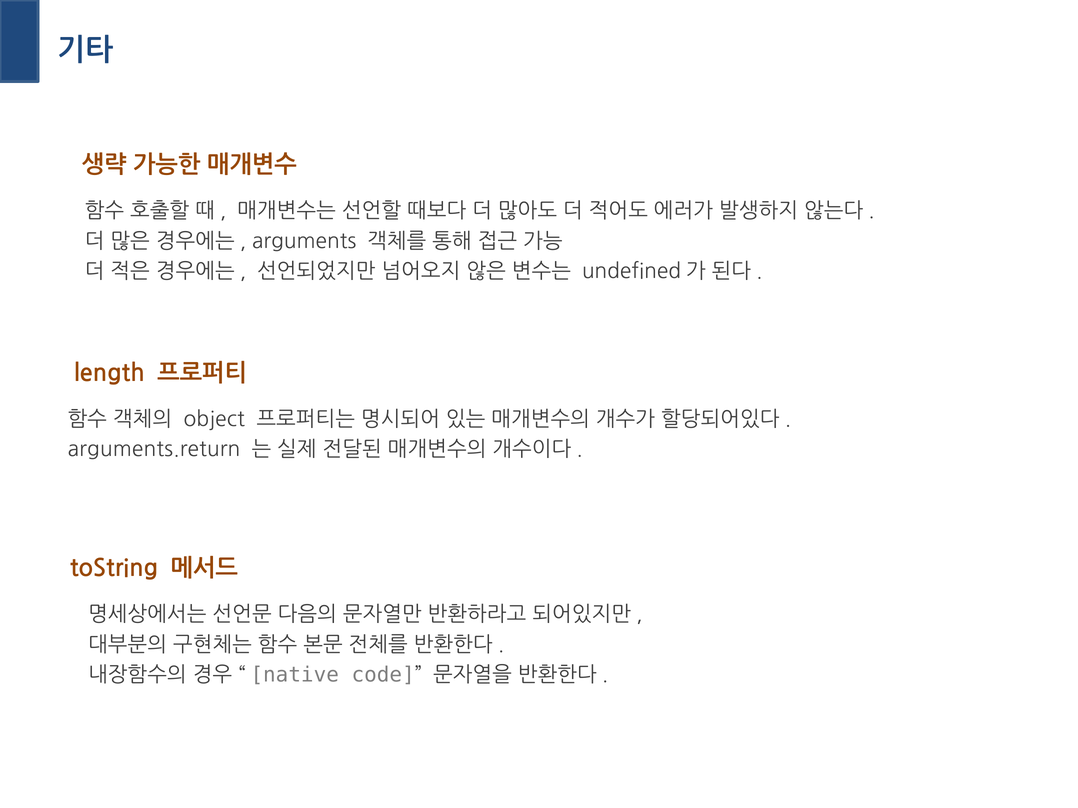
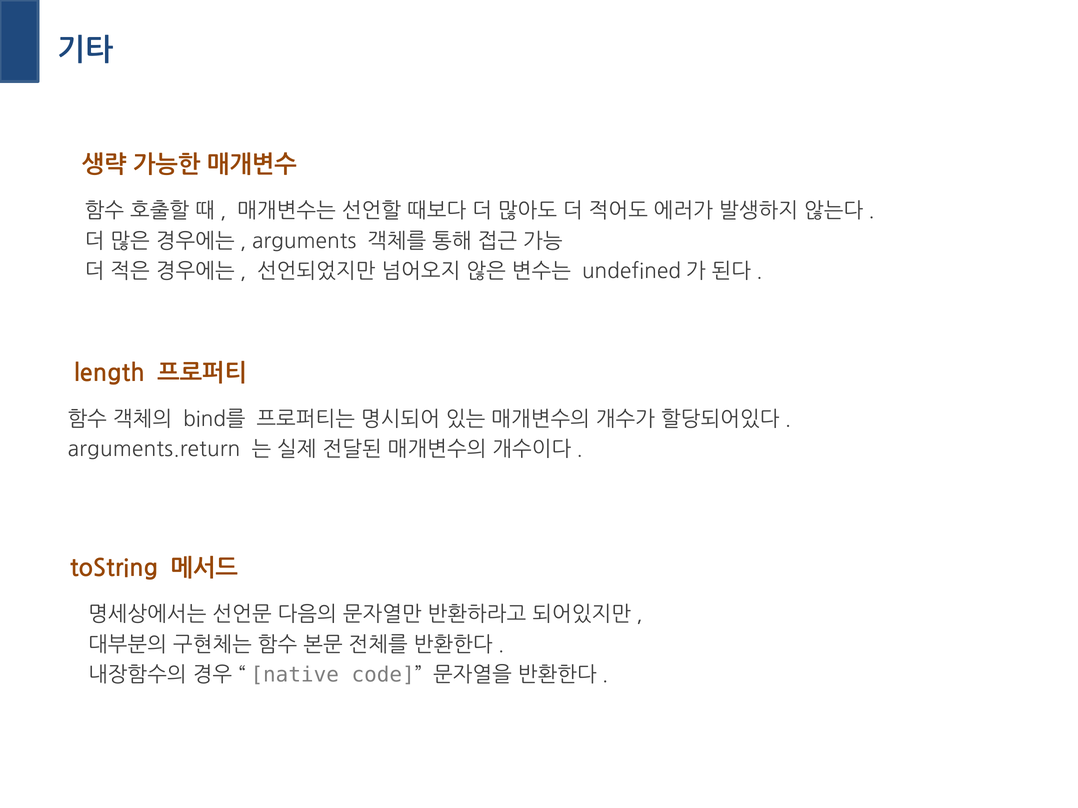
object: object -> bind를
